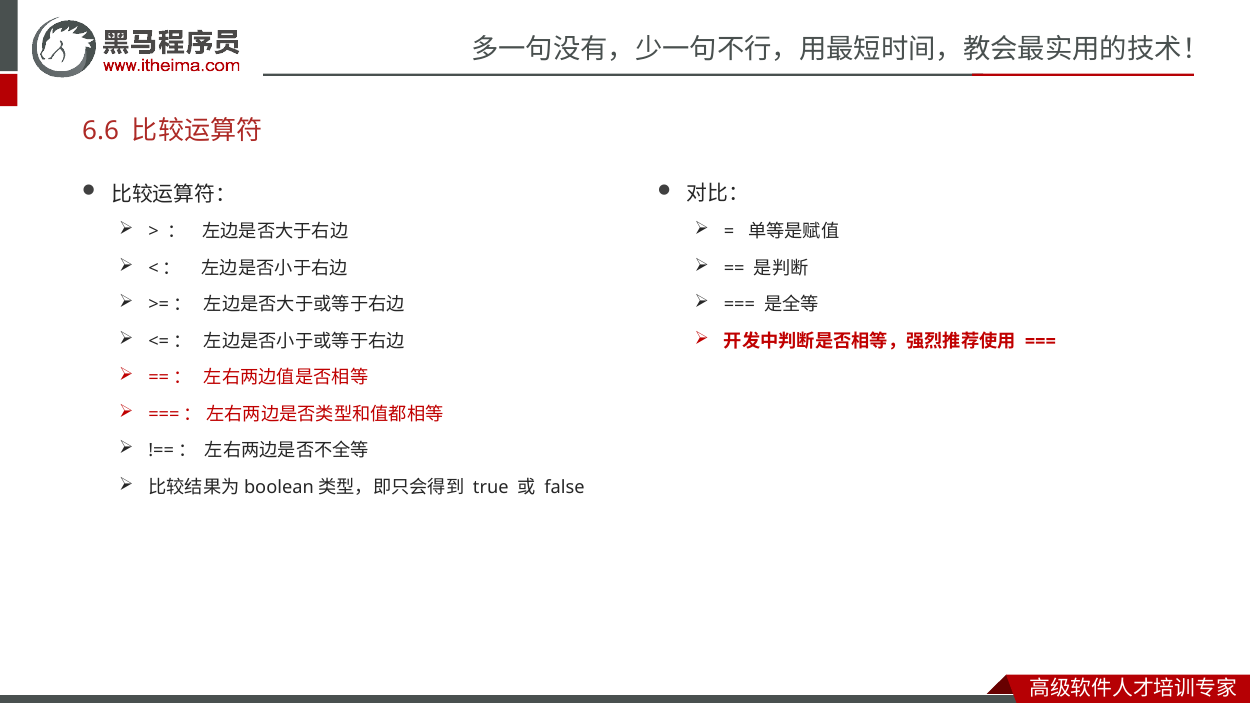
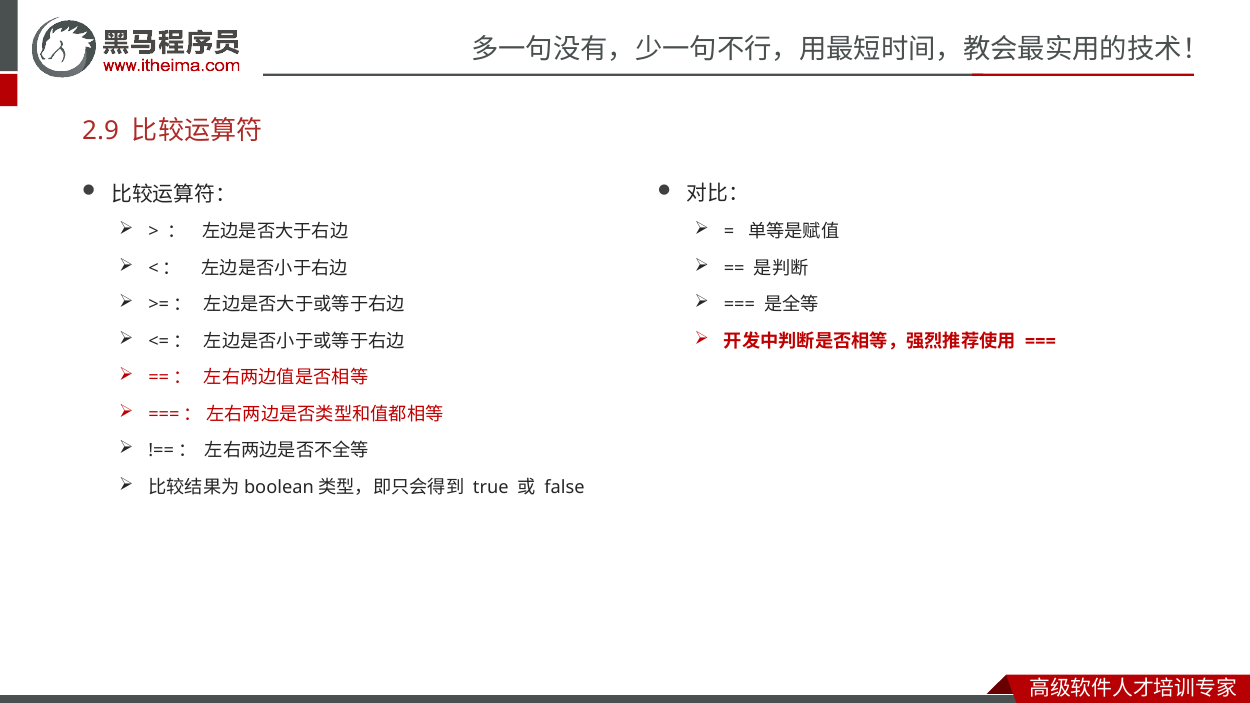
6.6: 6.6 -> 2.9
